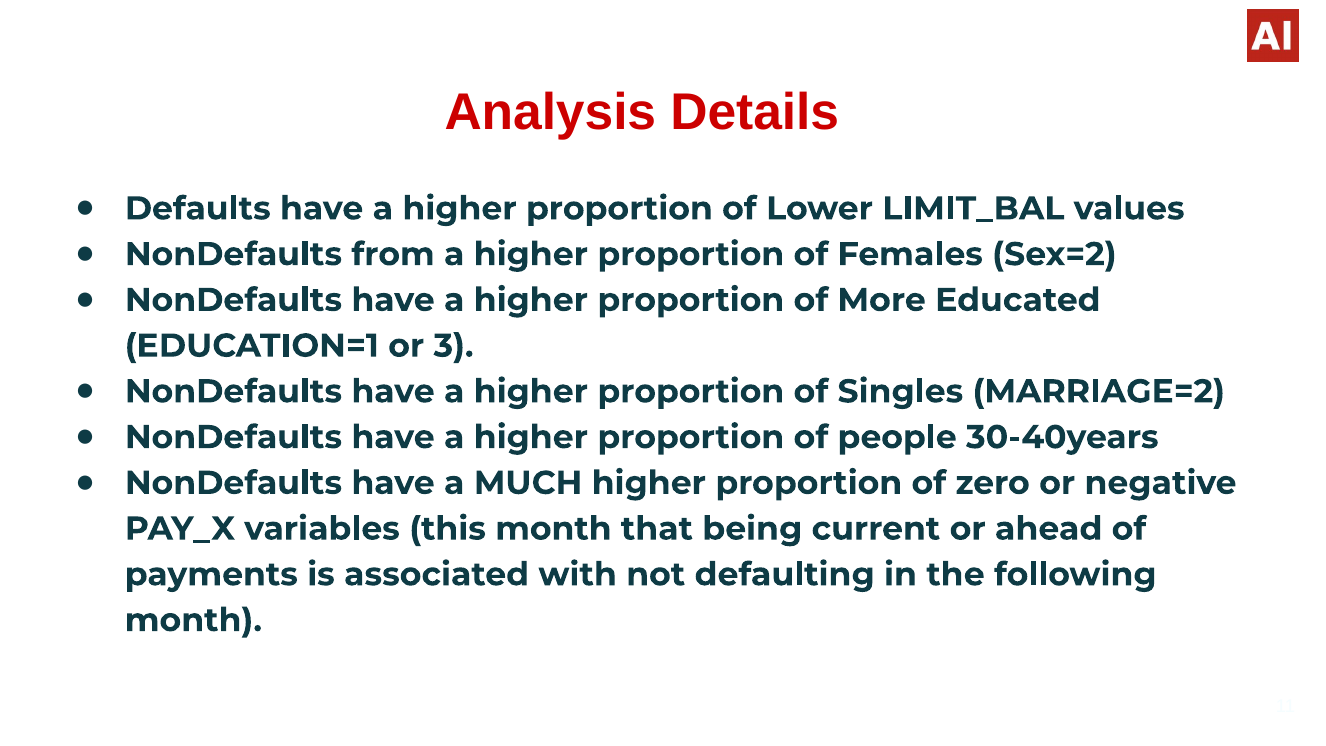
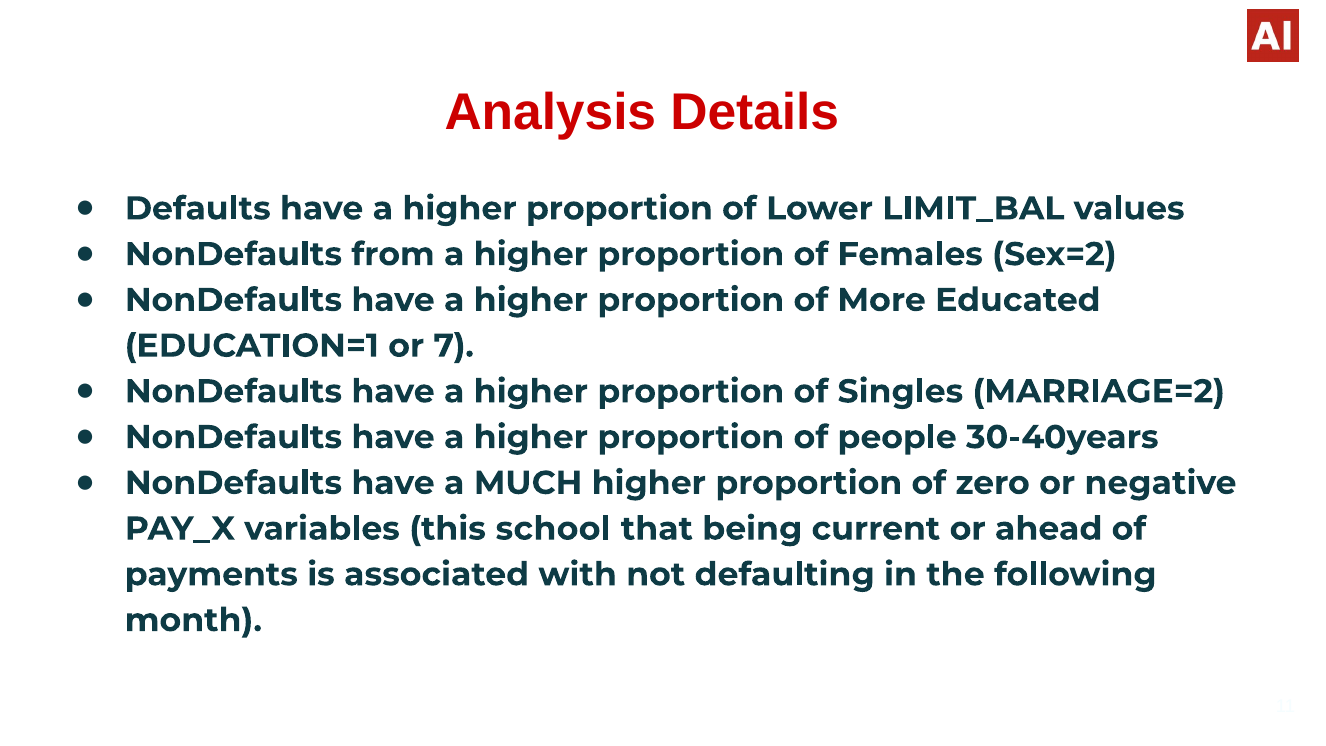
3: 3 -> 7
this month: month -> school
